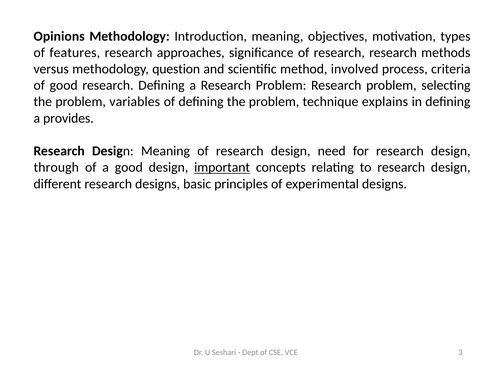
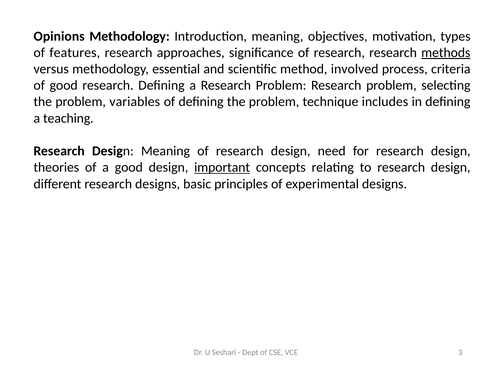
methods underline: none -> present
question: question -> essential
explains: explains -> includes
provides: provides -> teaching
through: through -> theories
